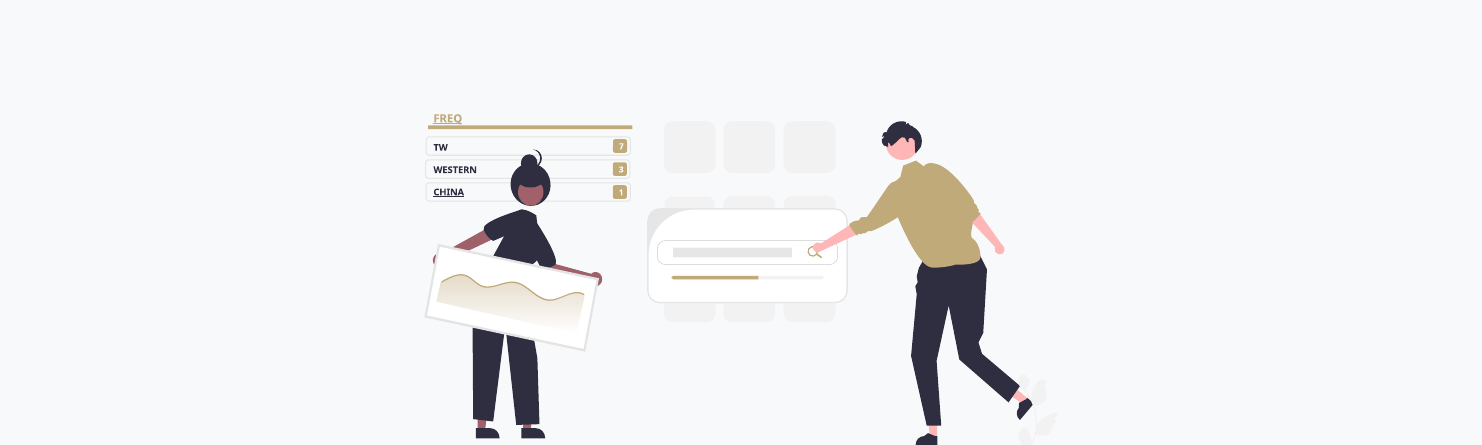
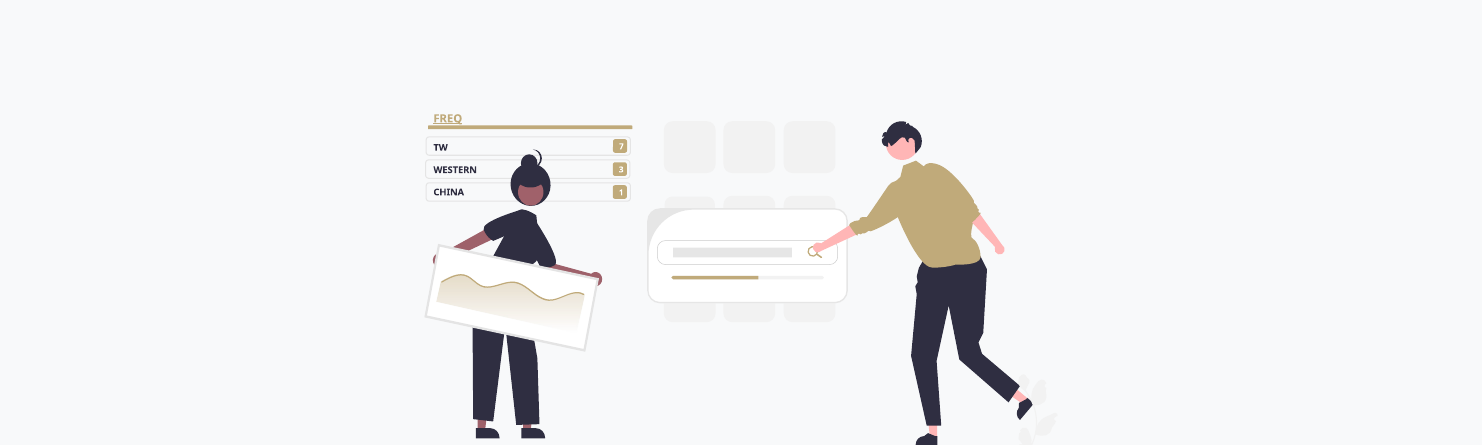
CHINA underline: present -> none
